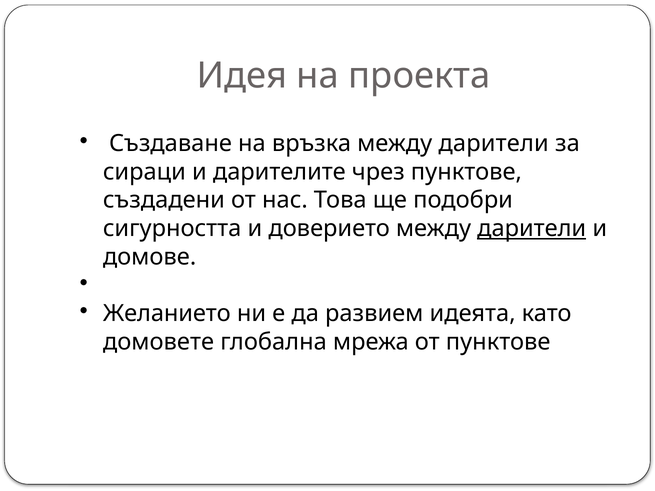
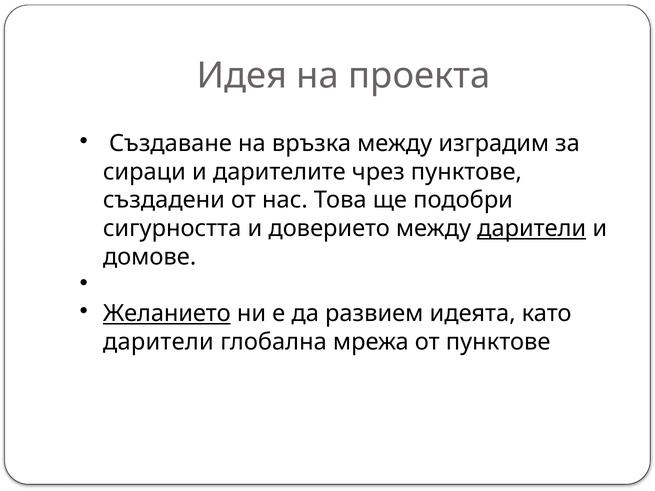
връзка между дарители: дарители -> изградим
Желанието underline: none -> present
домовете at (158, 342): домовете -> дарители
